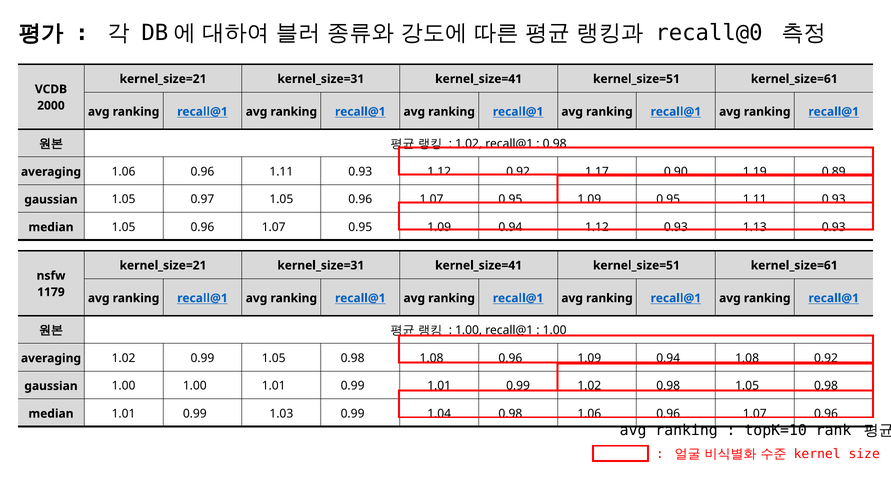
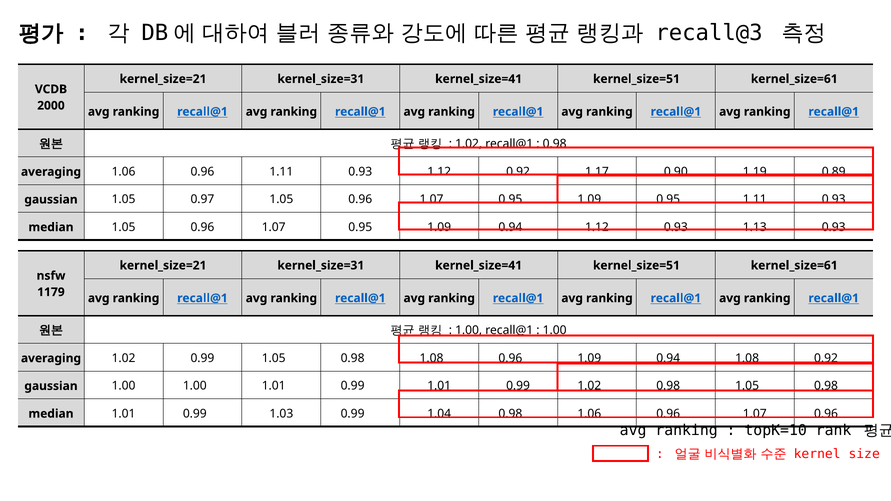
recall@0: recall@0 -> recall@3
